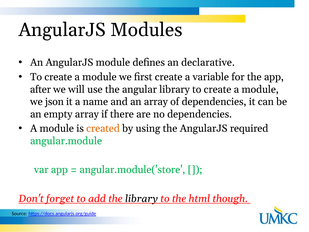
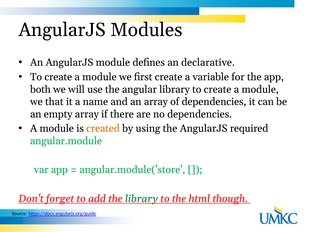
after: after -> both
json: json -> that
library at (142, 198) colour: black -> green
